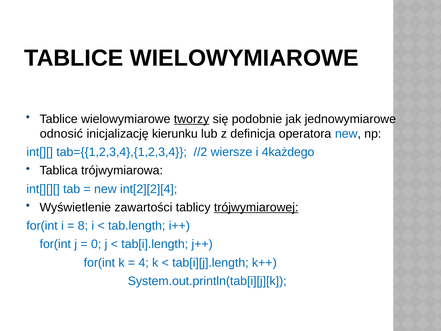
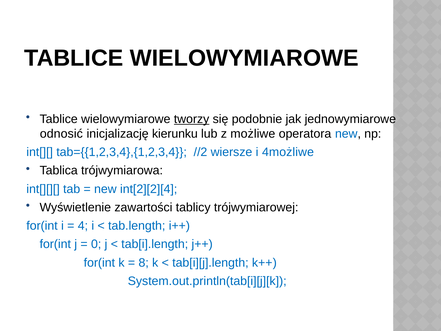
definicja: definicja -> możliwe
4każdego: 4każdego -> 4możliwe
trójwymiarowej underline: present -> none
8: 8 -> 4
4: 4 -> 8
